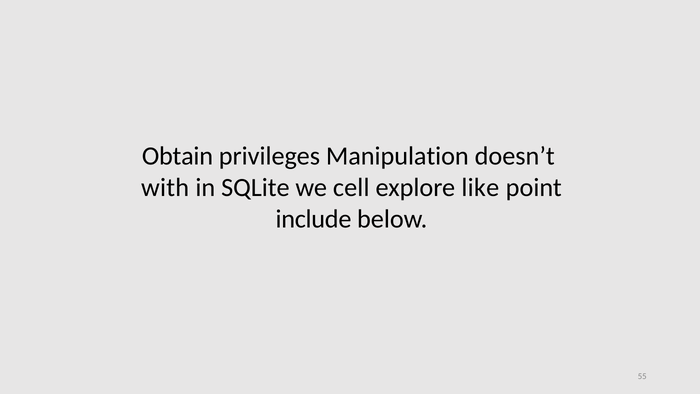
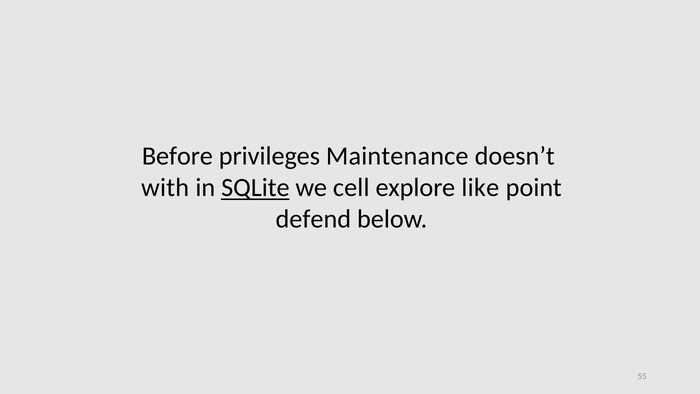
Obtain: Obtain -> Before
Manipulation: Manipulation -> Maintenance
SQLite underline: none -> present
include: include -> defend
